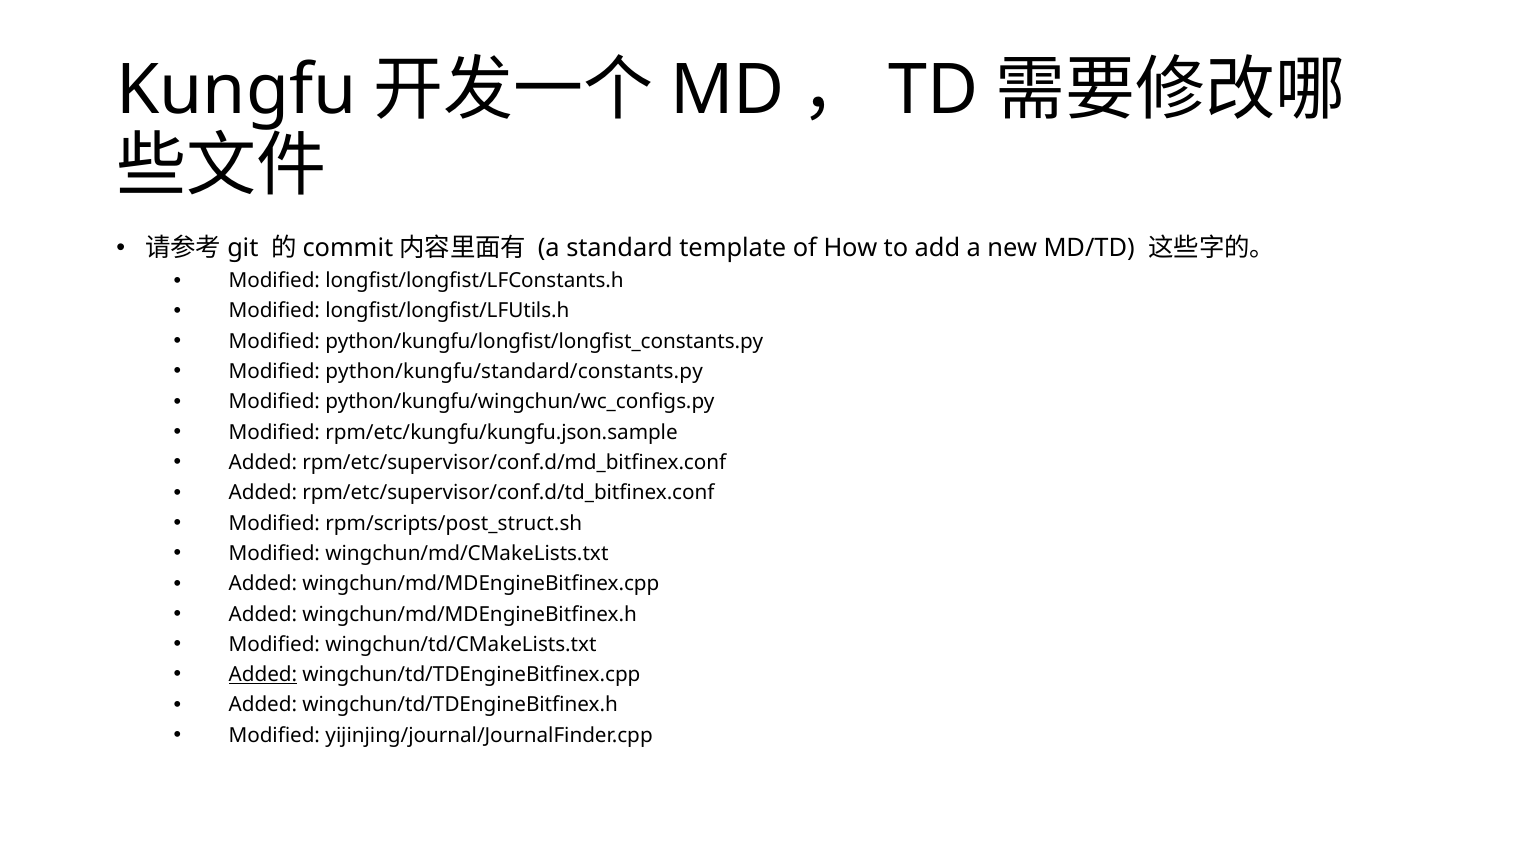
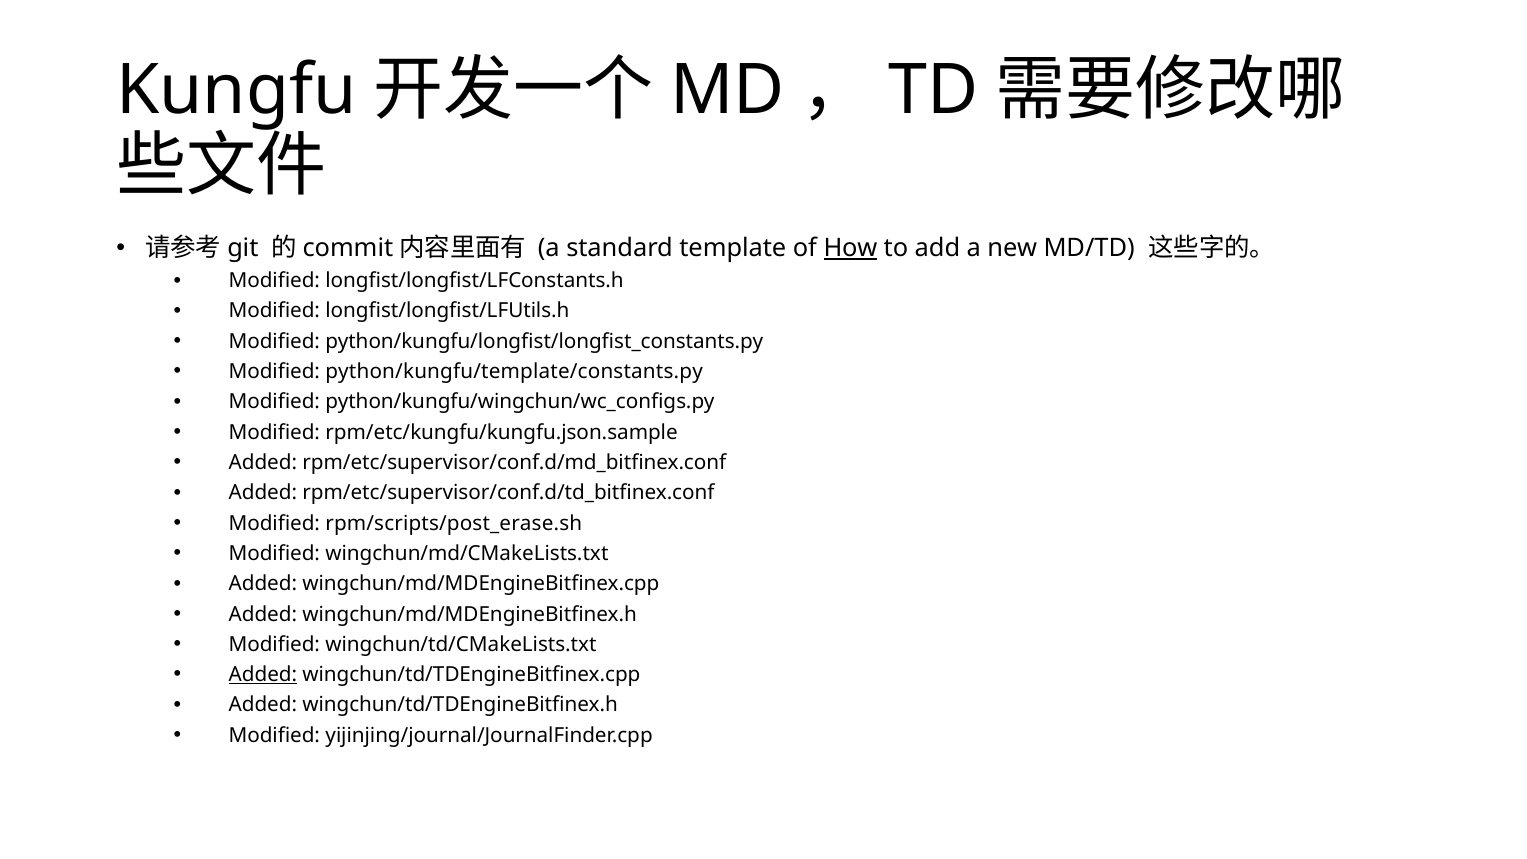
How underline: none -> present
python/kungfu/standard/constants.py: python/kungfu/standard/constants.py -> python/kungfu/template/constants.py
rpm/scripts/post_struct.sh: rpm/scripts/post_struct.sh -> rpm/scripts/post_erase.sh
